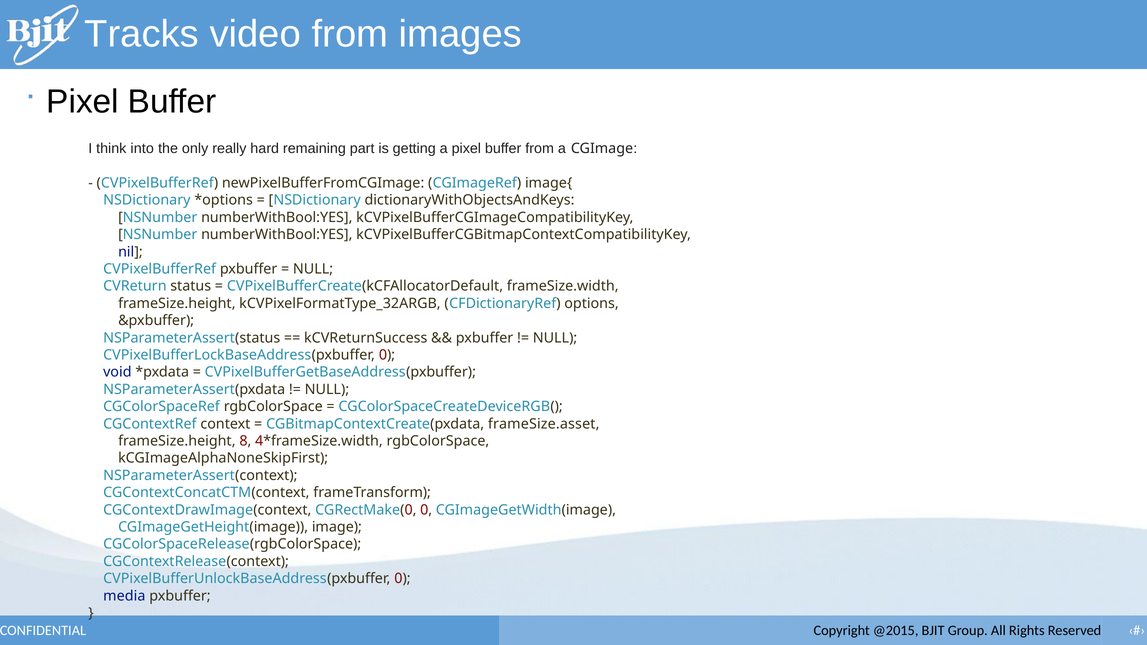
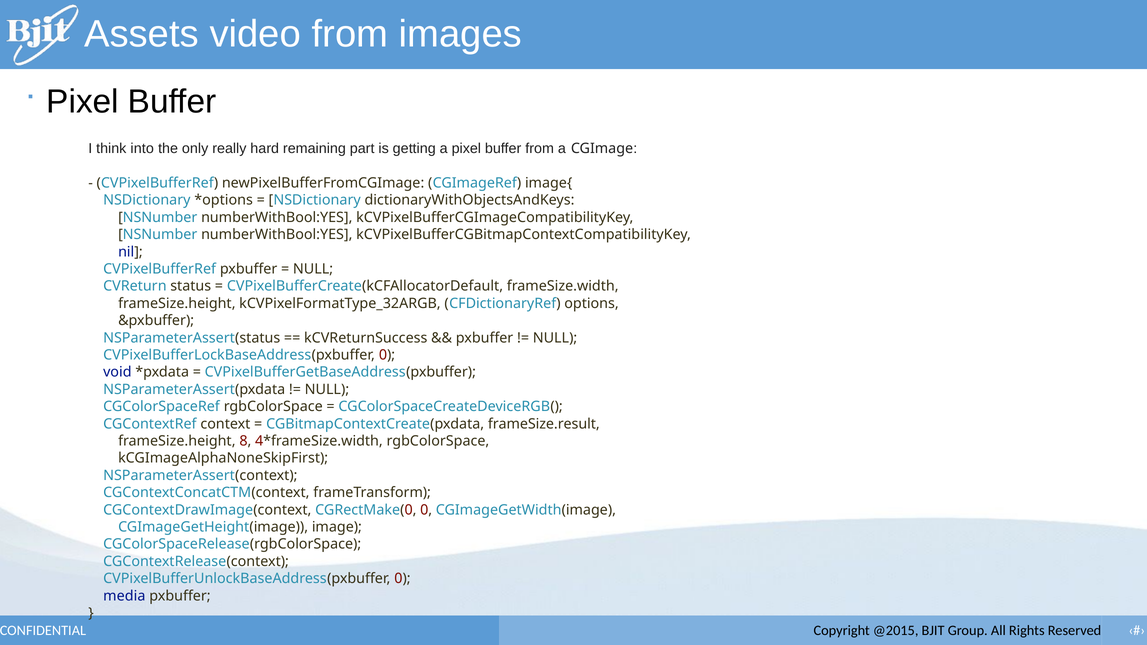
Tracks: Tracks -> Assets
frameSize.asset: frameSize.asset -> frameSize.result
